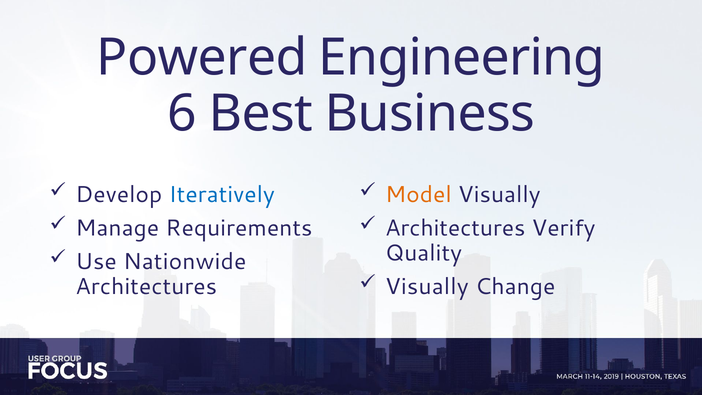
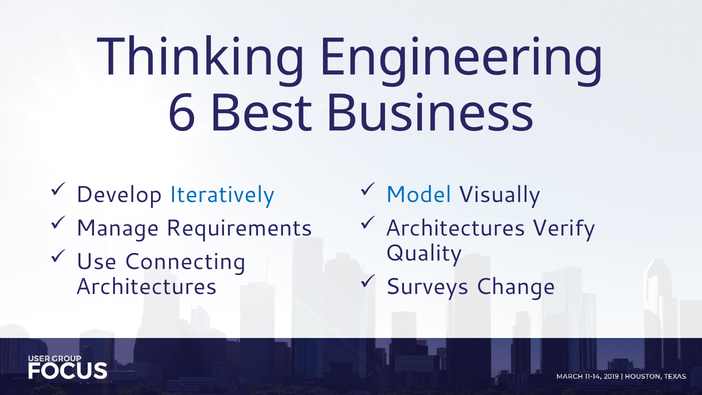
Powered: Powered -> Thinking
Model colour: orange -> blue
Nationwide: Nationwide -> Connecting
Visually at (427, 286): Visually -> Surveys
